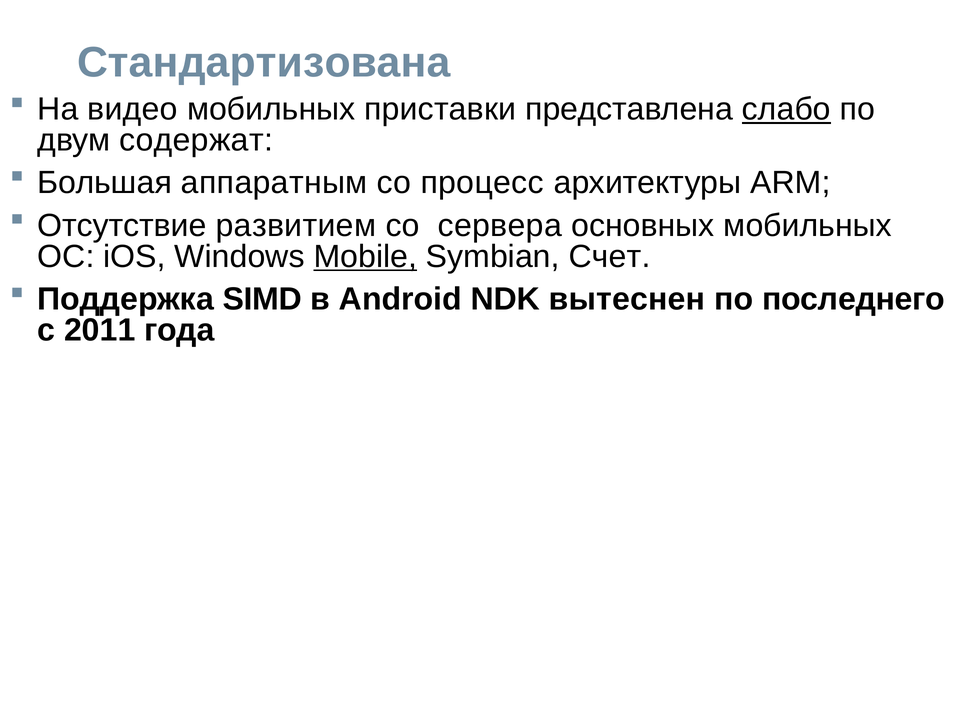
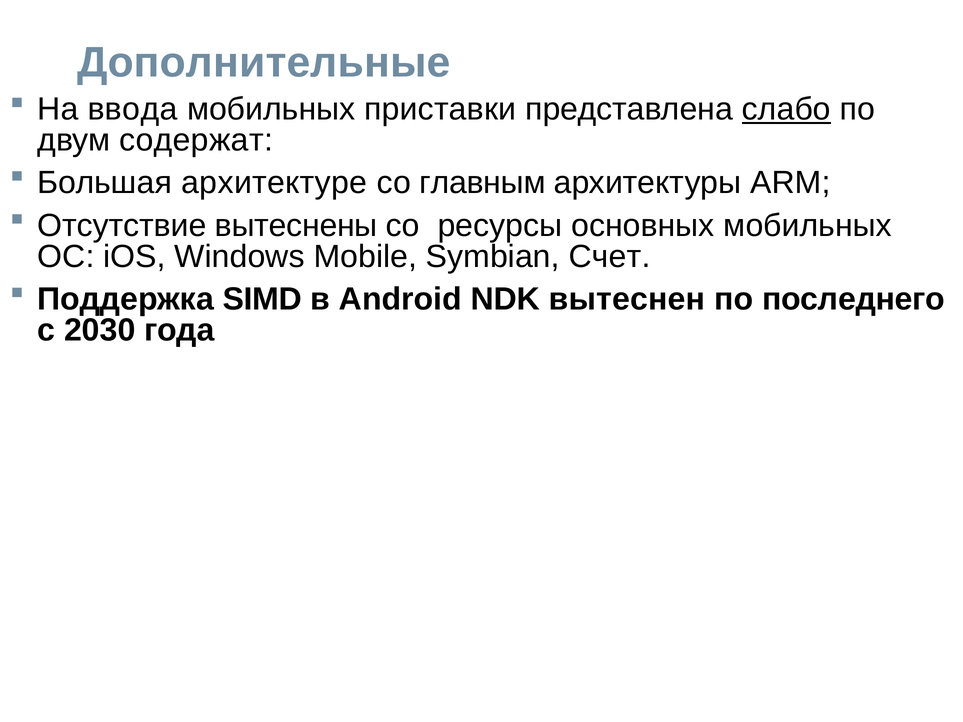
Стандартизована: Стандартизована -> Дополнительные
видео: видео -> ввода
аппаратным: аппаратным -> архитектуре
процесс: процесс -> главным
развитием: развитием -> вытеснены
сервера: сервера -> ресурсы
Mobile underline: present -> none
2011: 2011 -> 2030
